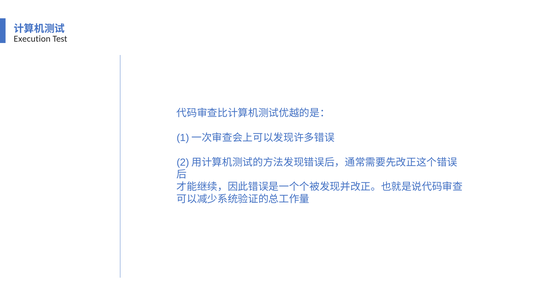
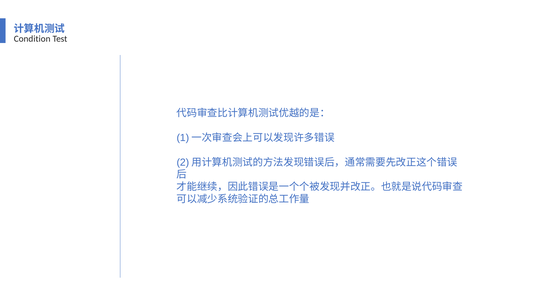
Execution: Execution -> Condition
